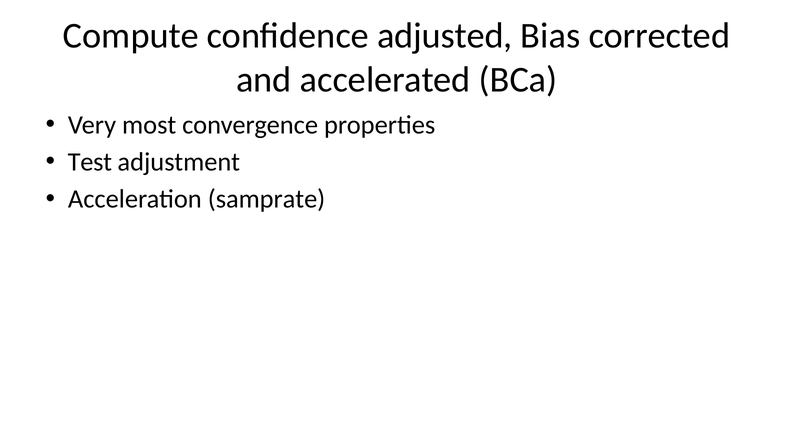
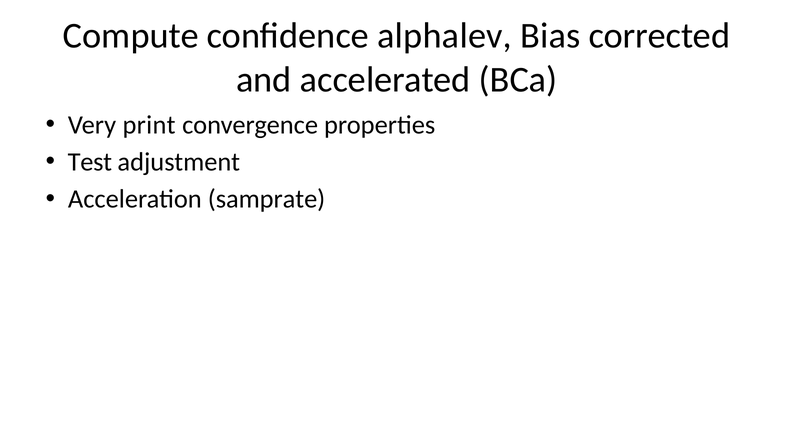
adjusted: adjusted -> alphalev
most: most -> print
